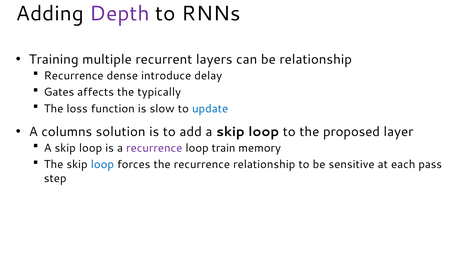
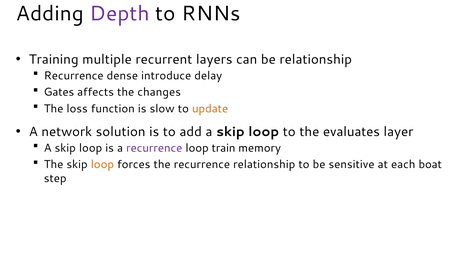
typically: typically -> changes
update colour: blue -> orange
columns: columns -> network
proposed: proposed -> evaluates
loop at (102, 165) colour: blue -> orange
pass: pass -> boat
